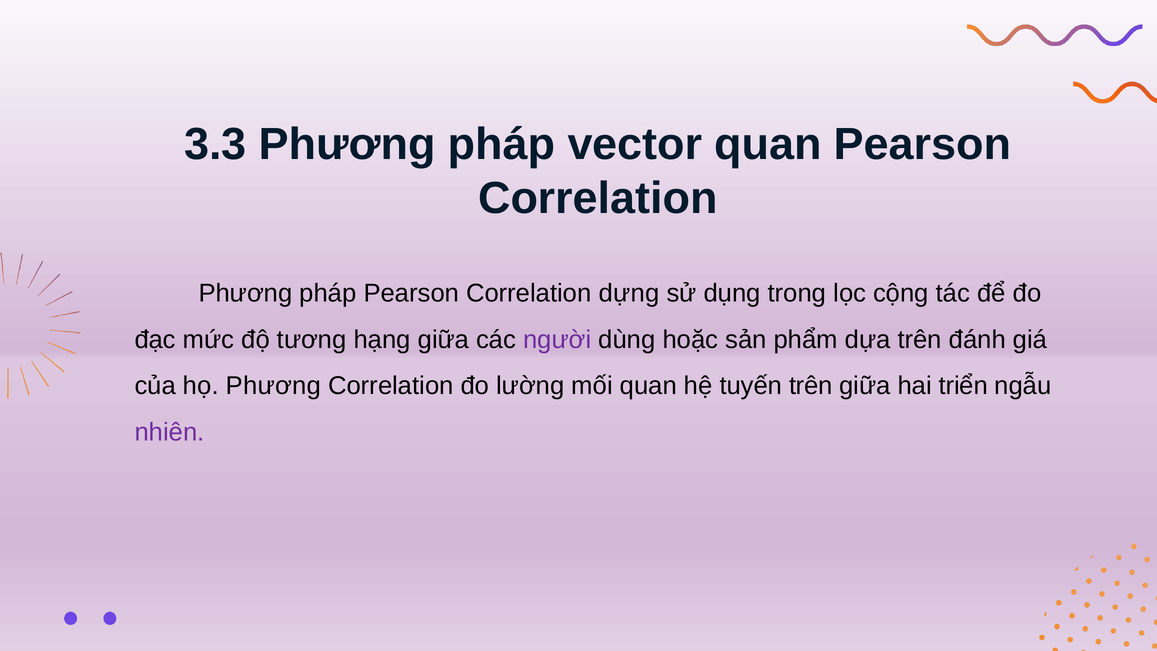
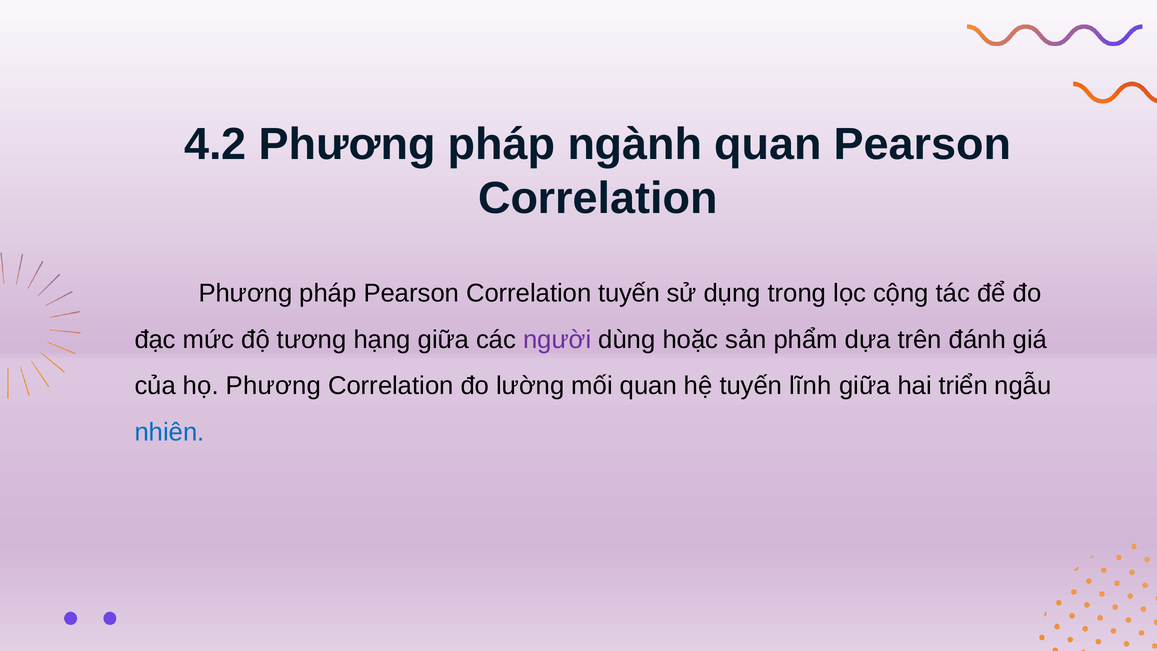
3.3: 3.3 -> 4.2
vector: vector -> ngành
Correlation dựng: dựng -> tuyến
tuyến trên: trên -> lĩnh
nhiên colour: purple -> blue
